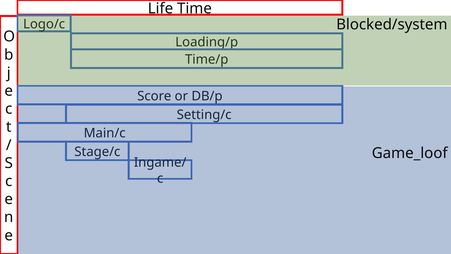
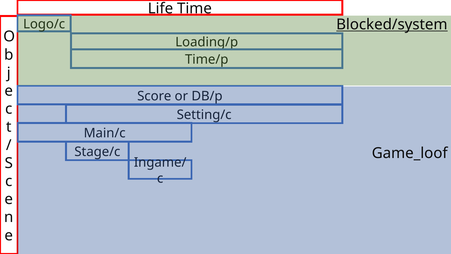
Blocked/system underline: none -> present
